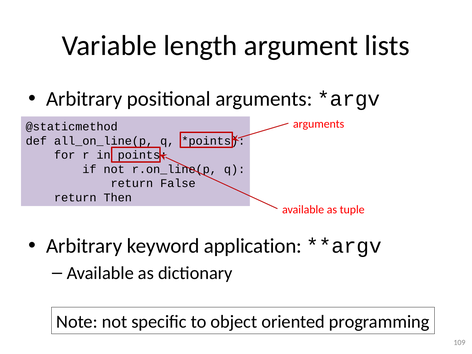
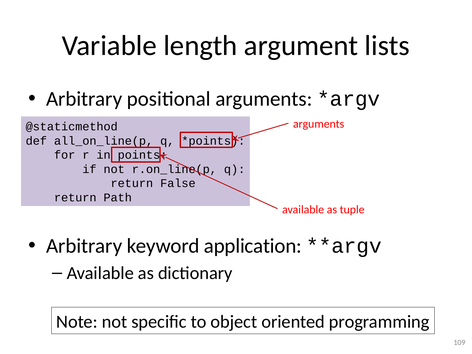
Then: Then -> Path
